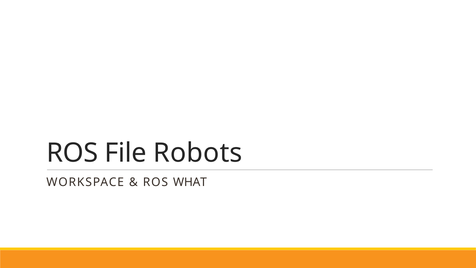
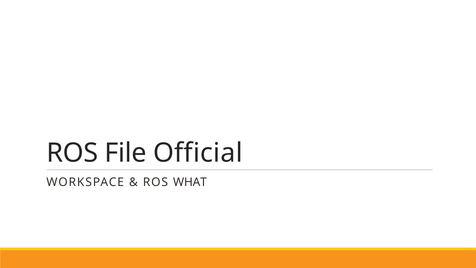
Robots: Robots -> Official
